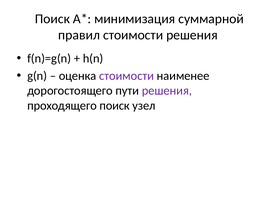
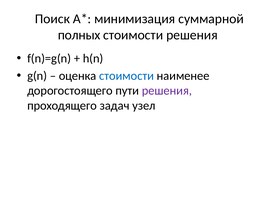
правил: правил -> полных
стоимости at (127, 76) colour: purple -> blue
проходящего поиск: поиск -> задач
